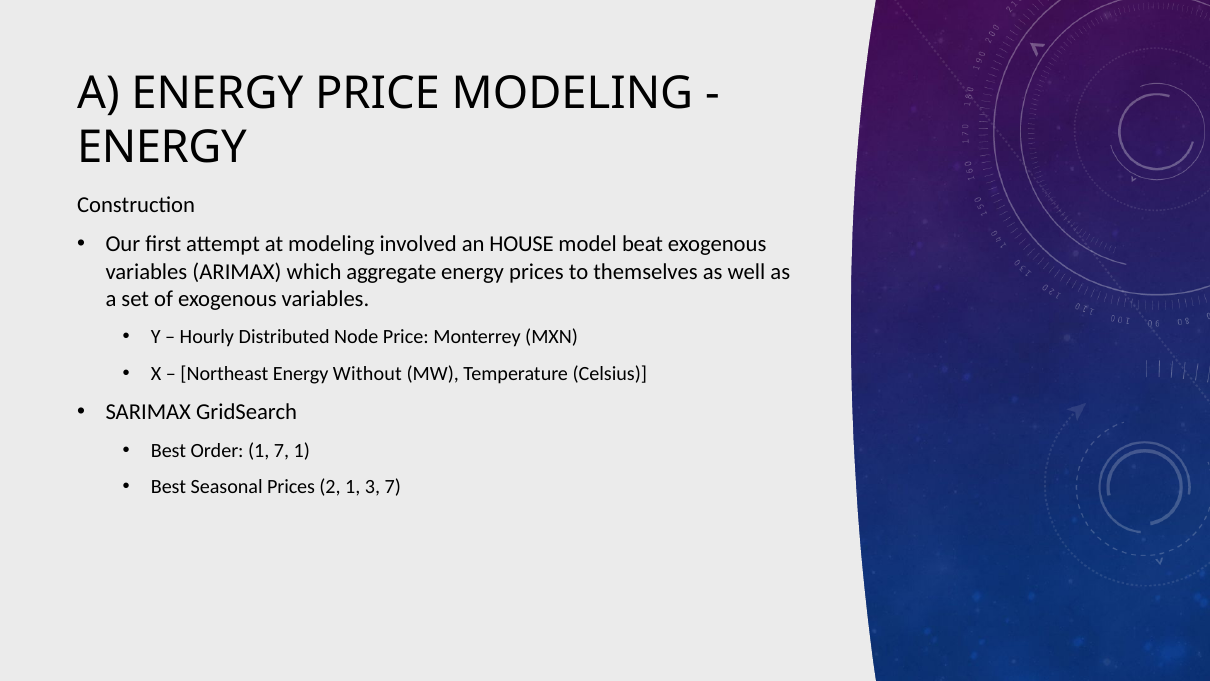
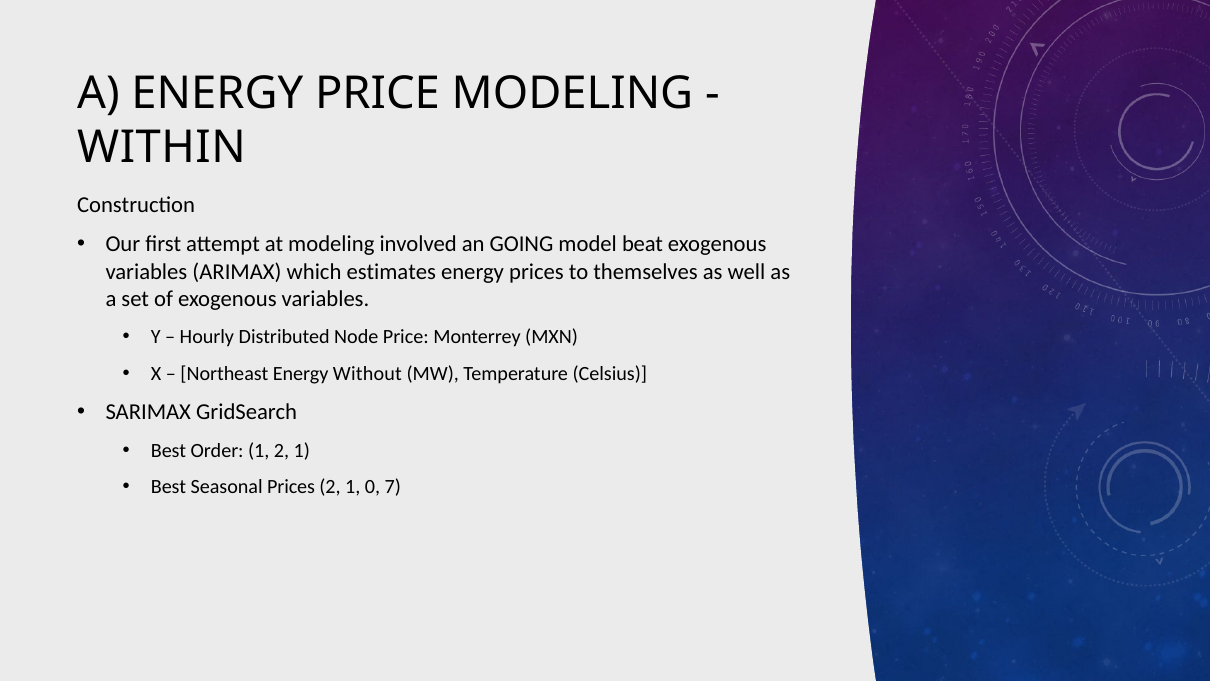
ENERGY at (162, 148): ENERGY -> WITHIN
HOUSE: HOUSE -> GOING
aggregate: aggregate -> estimates
1 7: 7 -> 2
3: 3 -> 0
